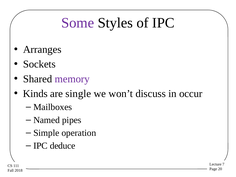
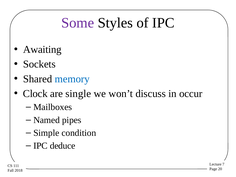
Arranges: Arranges -> Awaiting
memory colour: purple -> blue
Kinds: Kinds -> Clock
operation: operation -> condition
